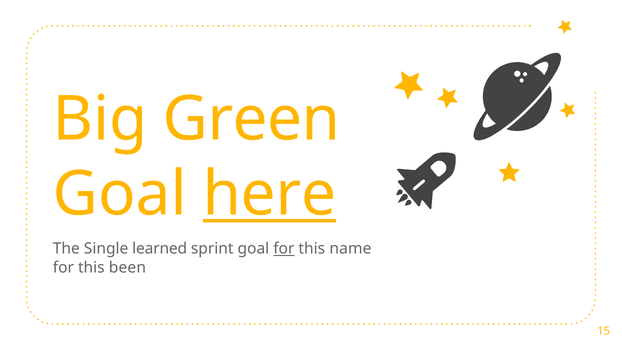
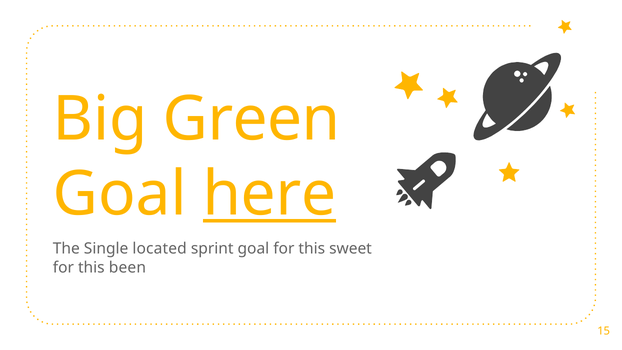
learned: learned -> located
for at (284, 249) underline: present -> none
name: name -> sweet
